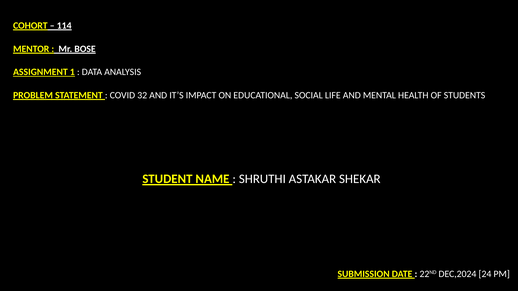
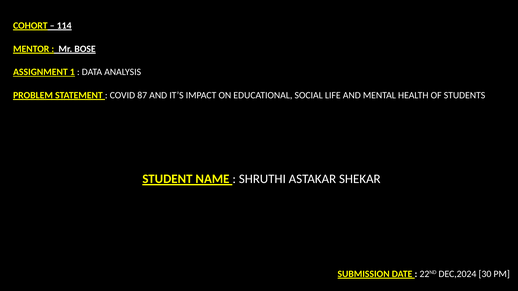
32: 32 -> 87
24: 24 -> 30
